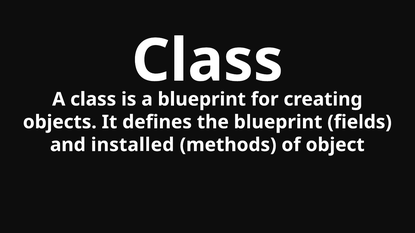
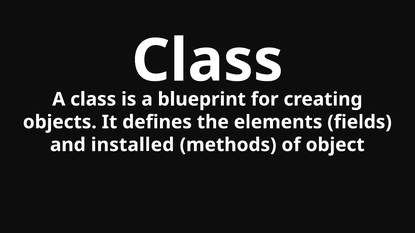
the blueprint: blueprint -> elements
